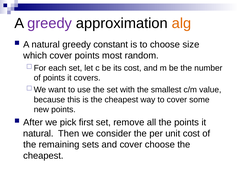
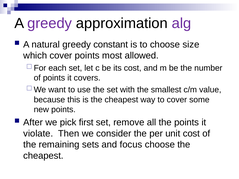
alg colour: orange -> purple
random: random -> allowed
natural at (38, 134): natural -> violate
and cover: cover -> focus
